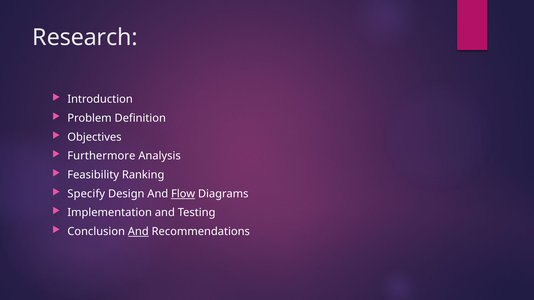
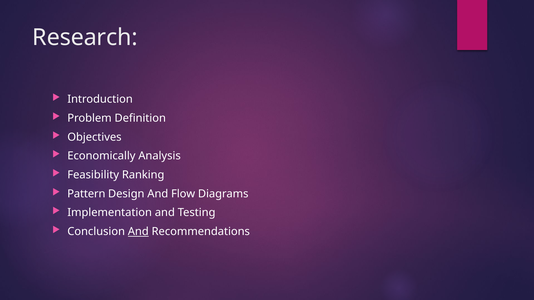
Furthermore: Furthermore -> Economically
Specify: Specify -> Pattern
Flow underline: present -> none
